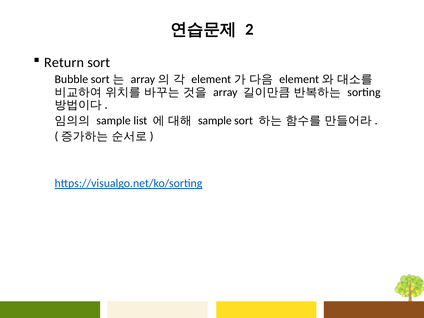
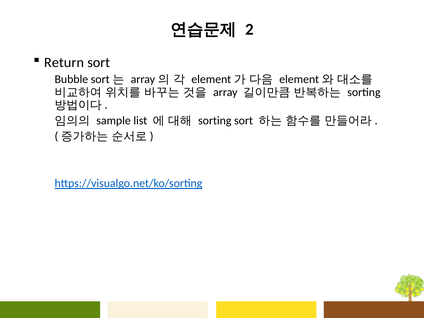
sample at (215, 121): sample -> sorting
